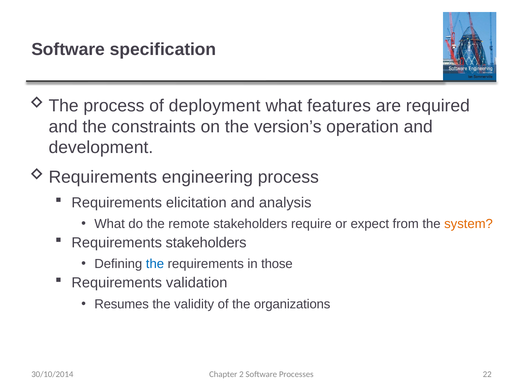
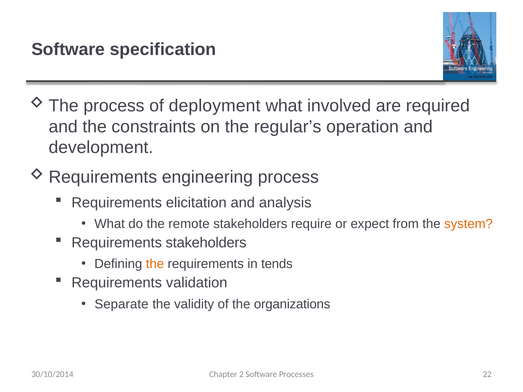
features: features -> involved
version’s: version’s -> regular’s
the at (155, 264) colour: blue -> orange
those: those -> tends
Resumes: Resumes -> Separate
